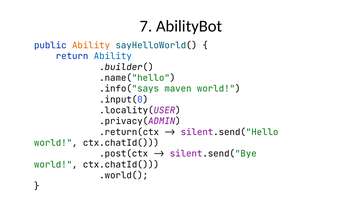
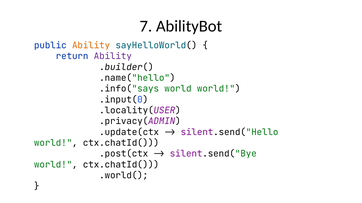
Ability at (113, 56) colour: blue -> purple
.info("says maven: maven -> world
.return(ctx: .return(ctx -> .update(ctx
